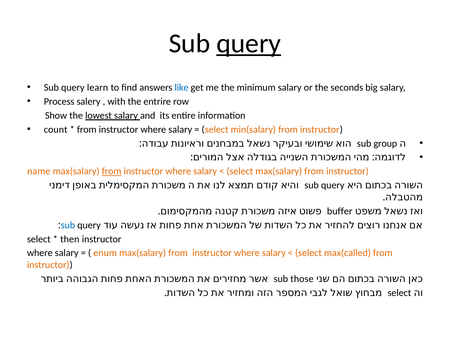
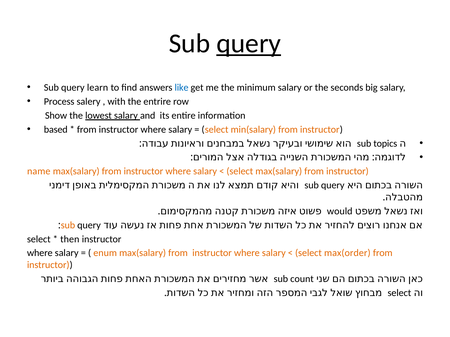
count: count -> based
group: group -> topics
from at (112, 172) underline: present -> none
buffer: buffer -> would
sub at (68, 225) colour: blue -> orange
max(called: max(called -> max(order
those: those -> count
